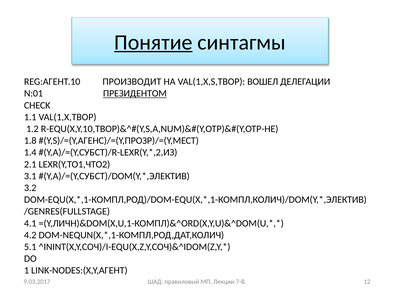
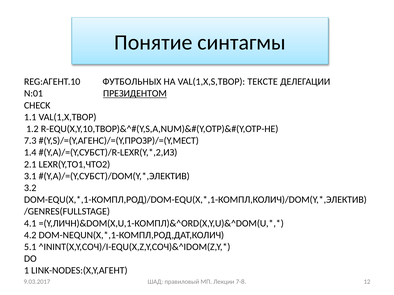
Понятие underline: present -> none
ПРОИЗВОДИТ: ПРОИЗВОДИТ -> ФУТБОЛЬНЫХ
ВОШЕЛ: ВОШЕЛ -> ТЕКСТЕ
1.8: 1.8 -> 7.3
